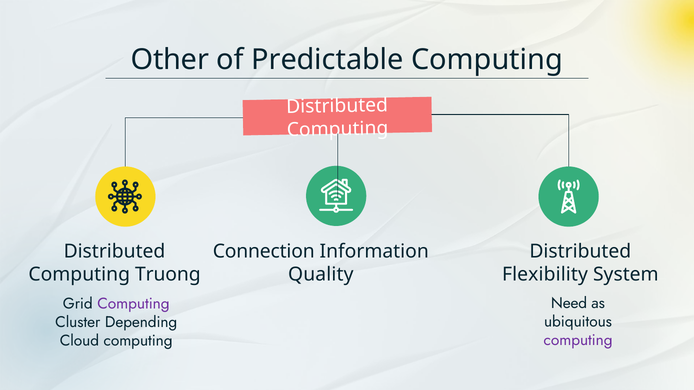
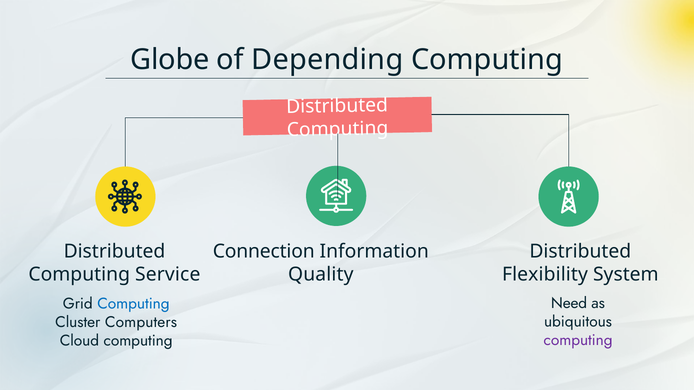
Other: Other -> Globe
Predictable: Predictable -> Depending
Truong: Truong -> Service
Computing at (133, 304) colour: purple -> blue
Depending: Depending -> Computers
